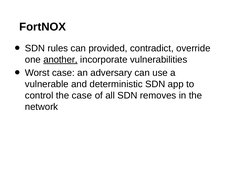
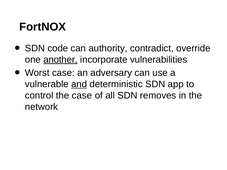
rules: rules -> code
provided: provided -> authority
and underline: none -> present
